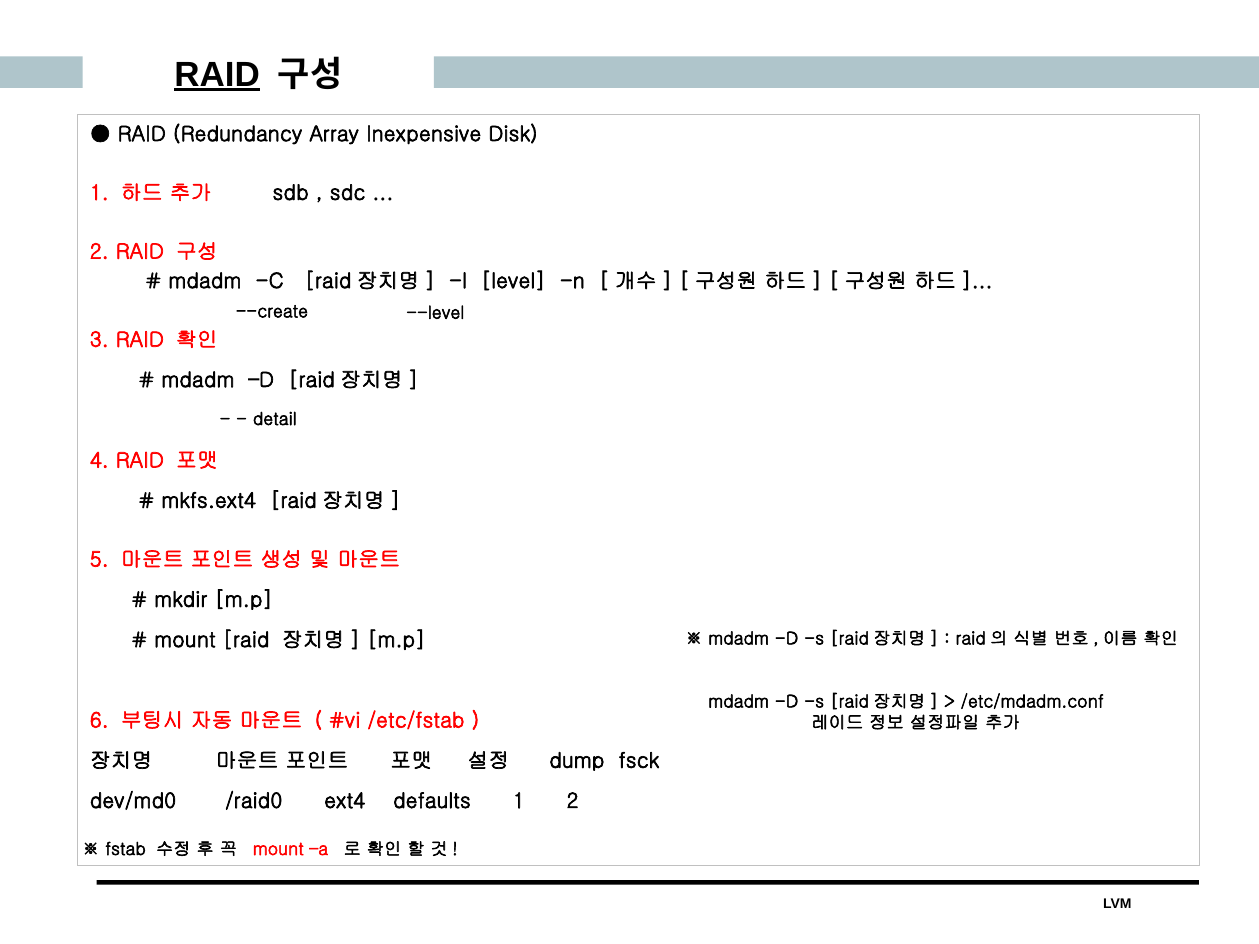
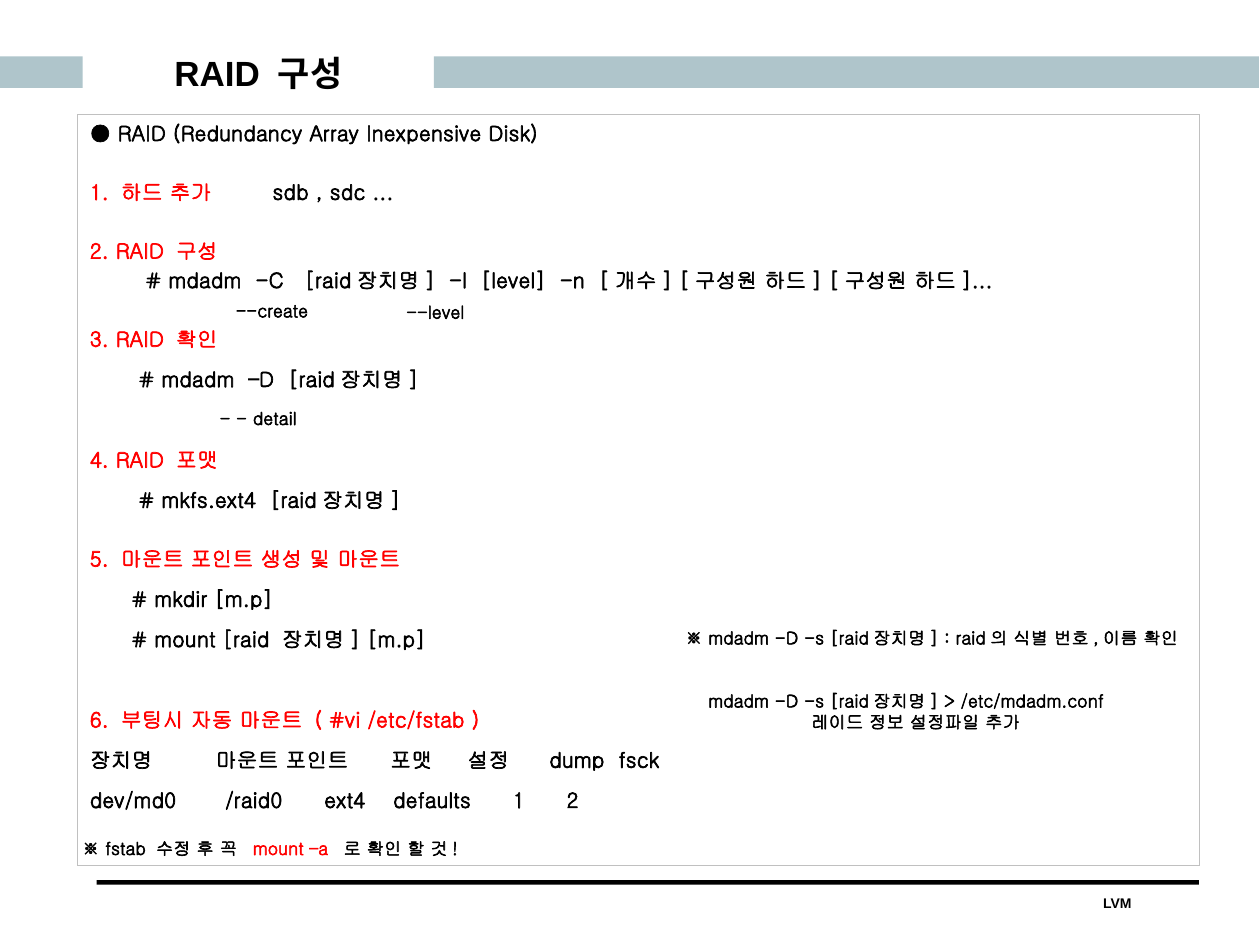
RAID at (217, 74) underline: present -> none
